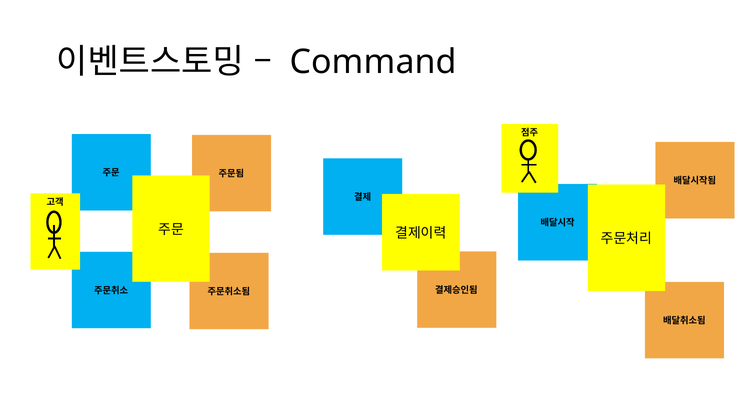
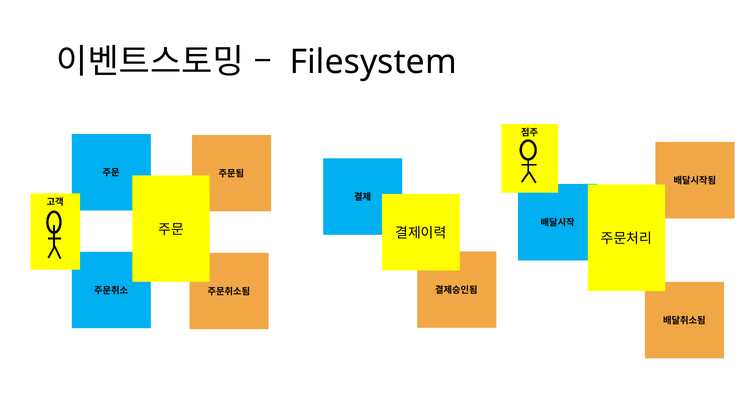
Command: Command -> Filesystem
